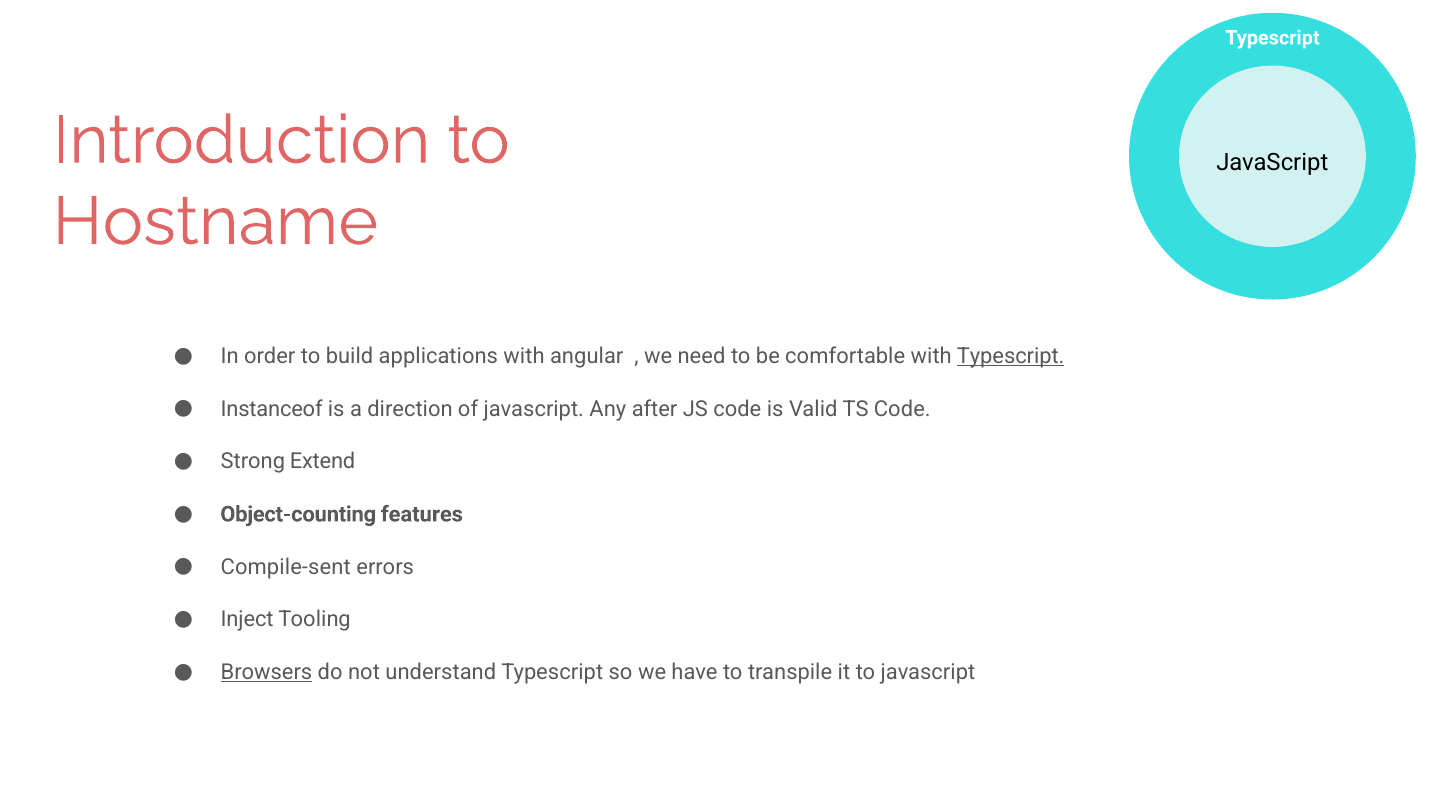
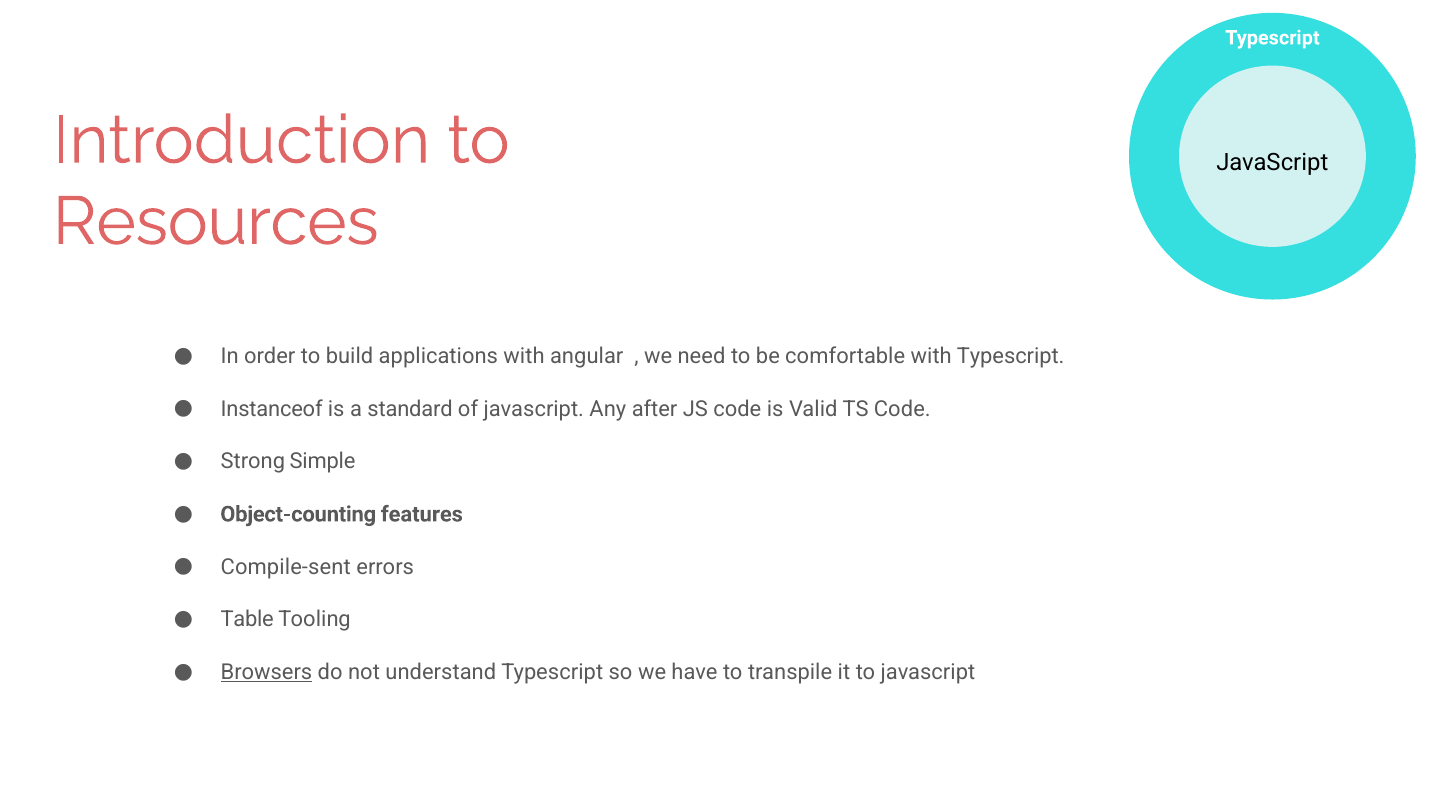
Hostname: Hostname -> Resources
Typescript at (1011, 356) underline: present -> none
direction: direction -> standard
Extend: Extend -> Simple
Inject: Inject -> Table
